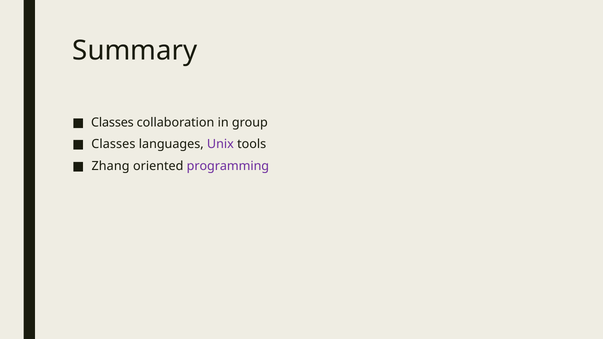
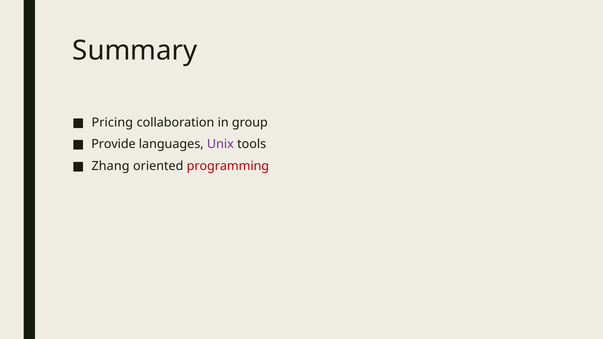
Classes at (112, 123): Classes -> Pricing
Classes at (113, 144): Classes -> Provide
programming colour: purple -> red
